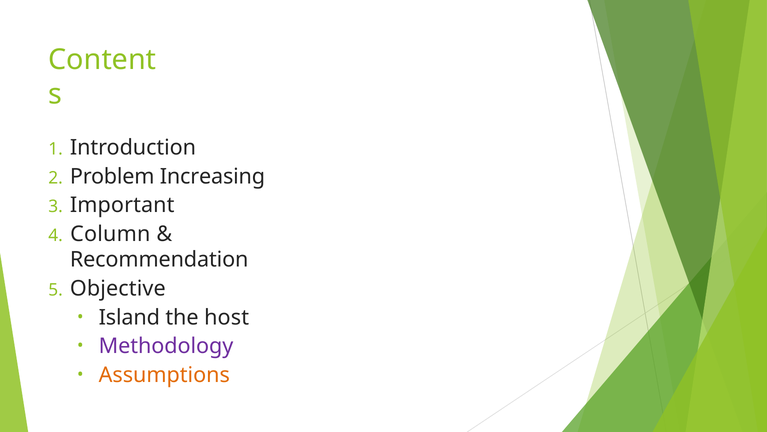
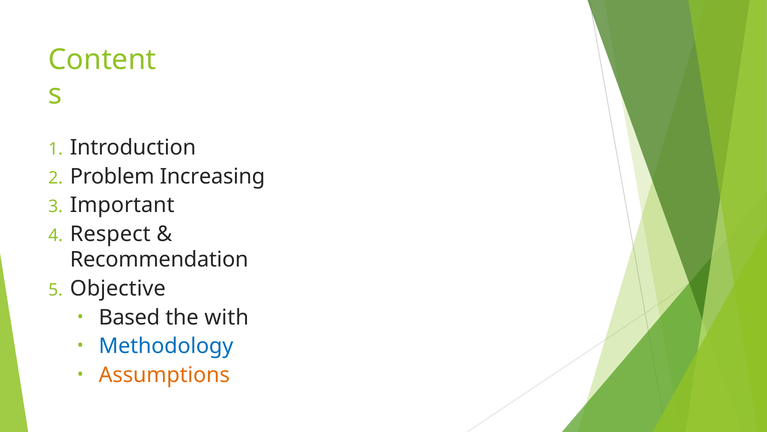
Column: Column -> Respect
Island: Island -> Based
host: host -> with
Methodology colour: purple -> blue
